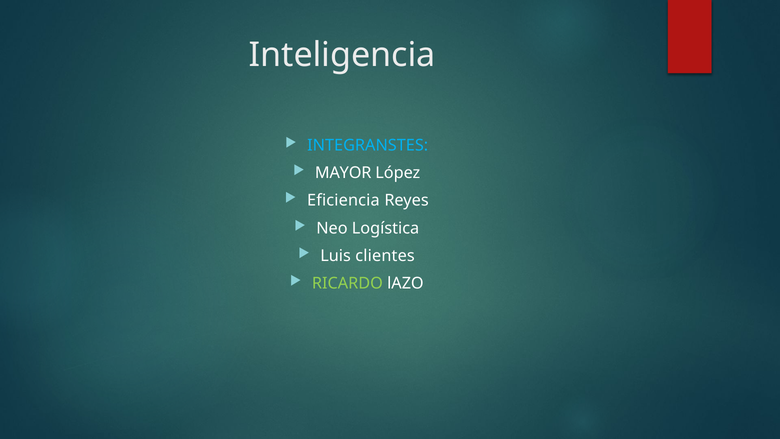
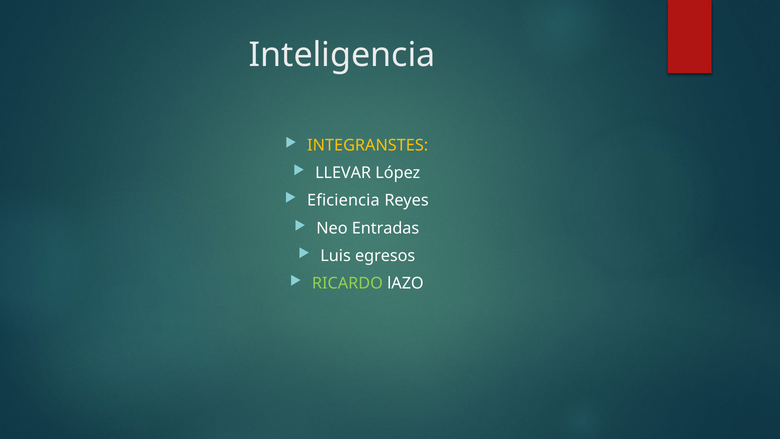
INTEGRANSTES colour: light blue -> yellow
MAYOR: MAYOR -> LLEVAR
Logística: Logística -> Entradas
clientes: clientes -> egresos
